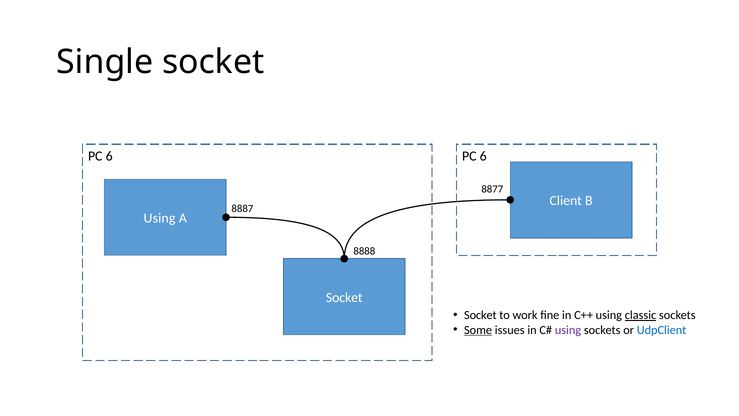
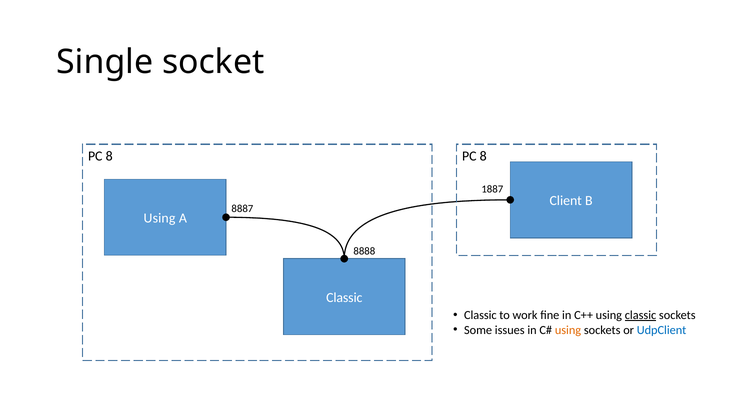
6 at (109, 156): 6 -> 8
6 at (483, 156): 6 -> 8
8877: 8877 -> 1887
Socket at (344, 297): Socket -> Classic
Socket at (480, 315): Socket -> Classic
Some underline: present -> none
using at (568, 330) colour: purple -> orange
